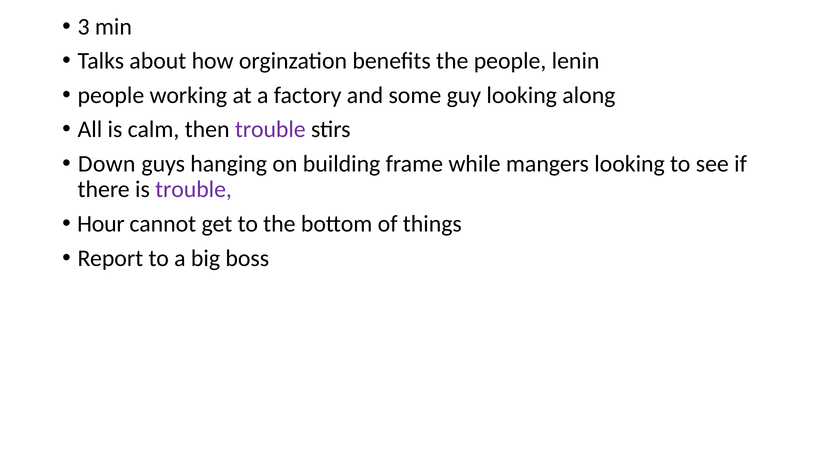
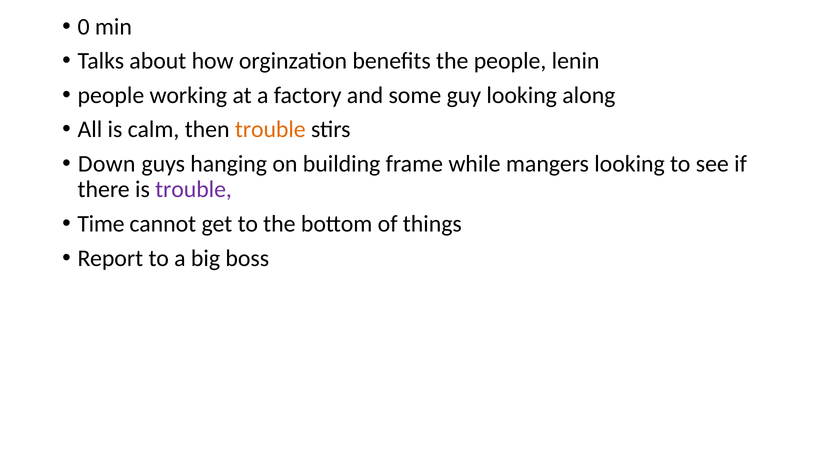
3: 3 -> 0
trouble at (270, 129) colour: purple -> orange
Hour: Hour -> Time
